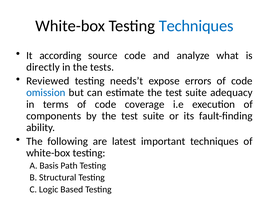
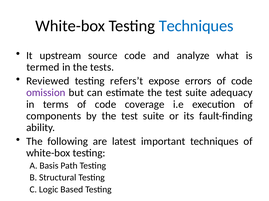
according: according -> upstream
directly: directly -> termed
needs’t: needs’t -> refers’t
omission colour: blue -> purple
